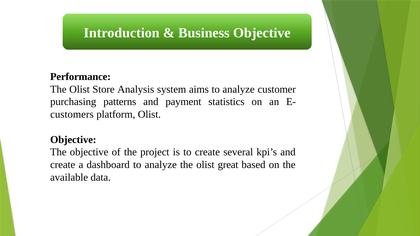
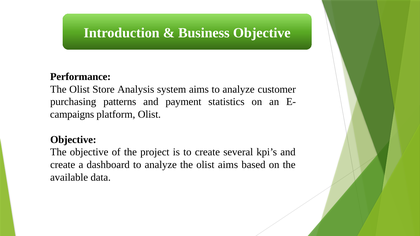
customers: customers -> campaigns
olist great: great -> aims
